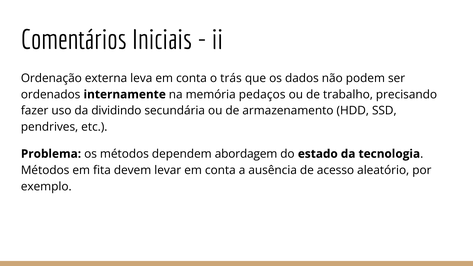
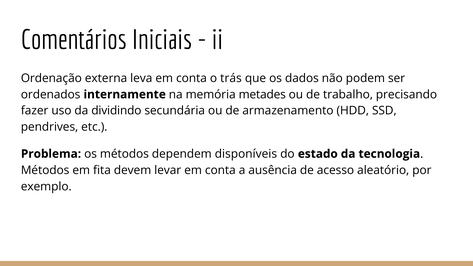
pedaços: pedaços -> metades
abordagem: abordagem -> disponíveis
